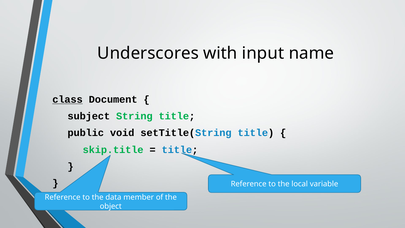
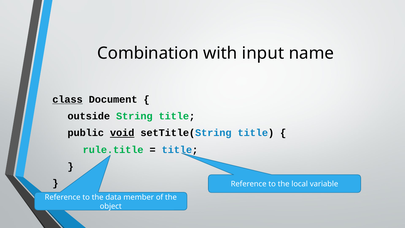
Underscores: Underscores -> Combination
subject: subject -> outside
void underline: none -> present
skip.title: skip.title -> rule.title
